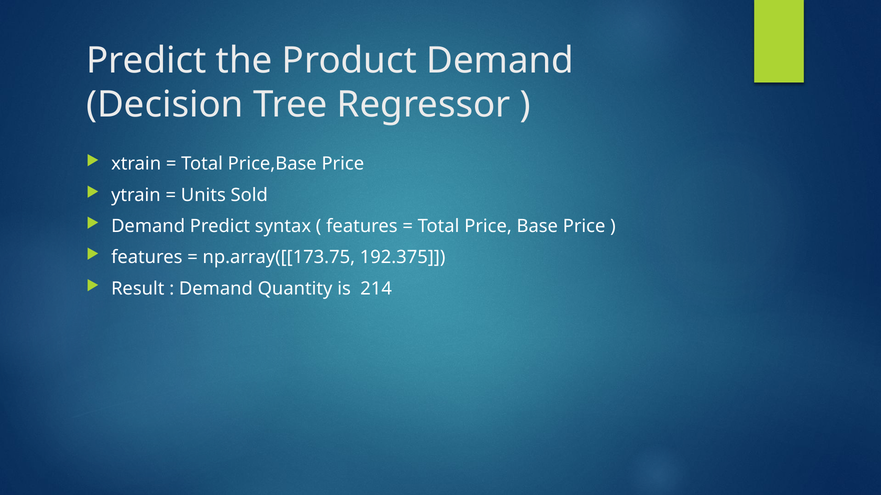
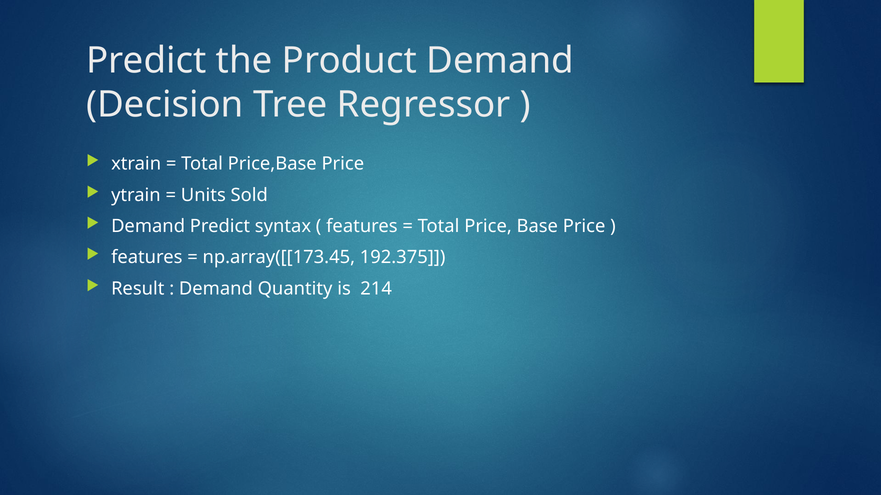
np.array([[173.75: np.array([[173.75 -> np.array([[173.45
